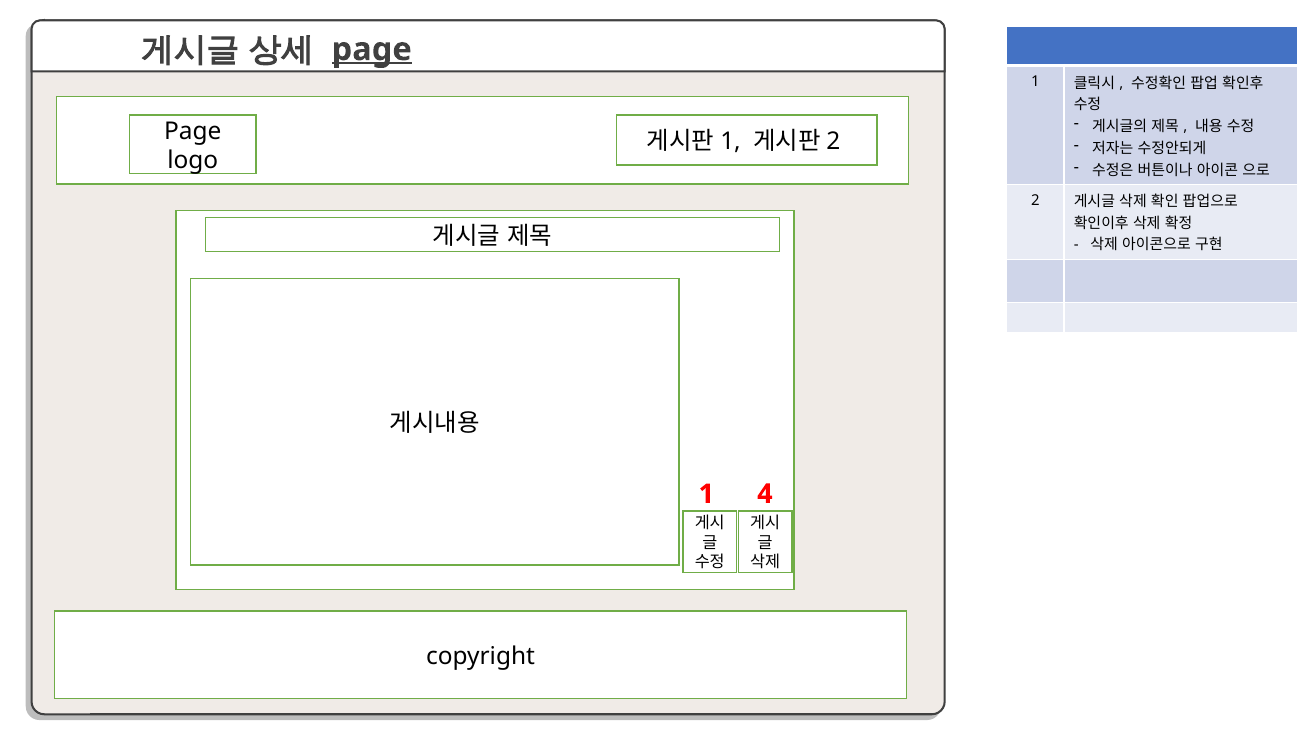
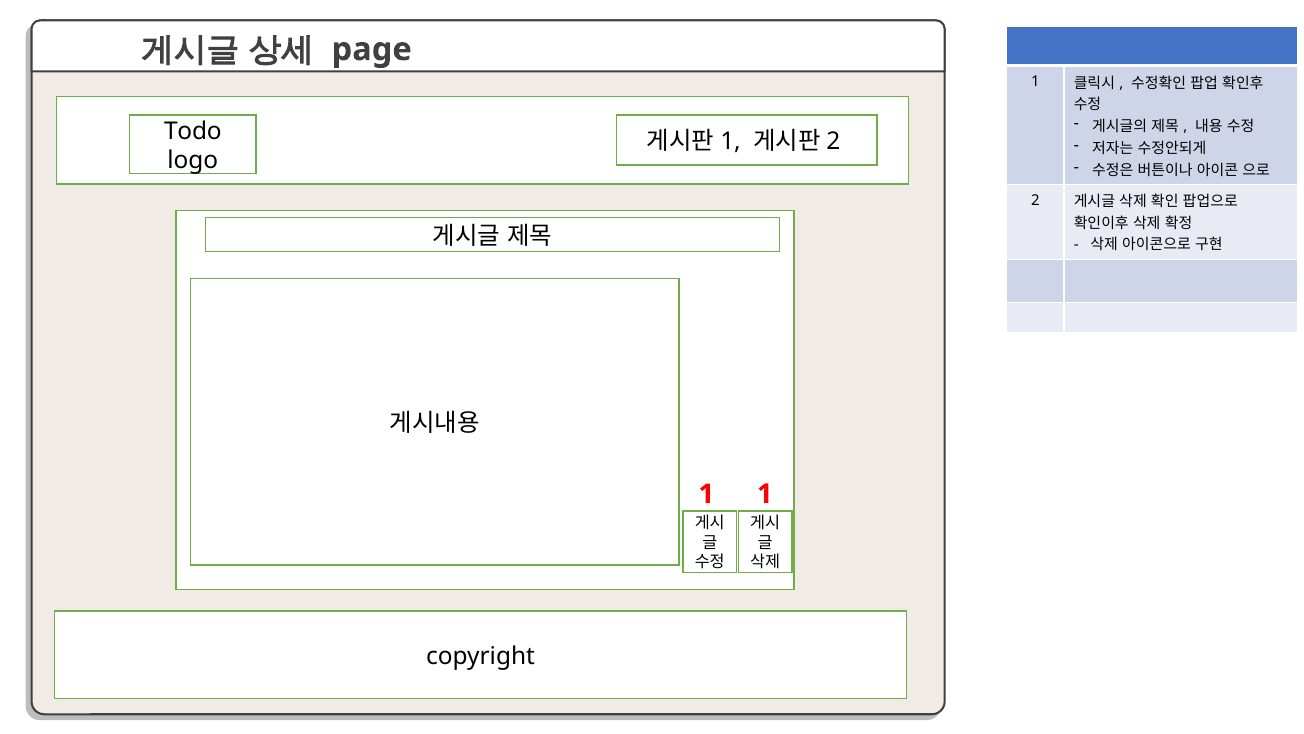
page at (372, 49) underline: present -> none
Page at (193, 131): Page -> Todo
1 4: 4 -> 1
